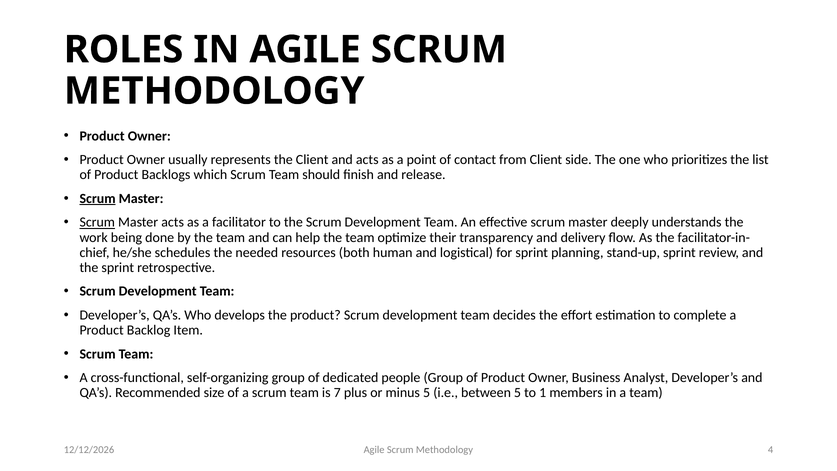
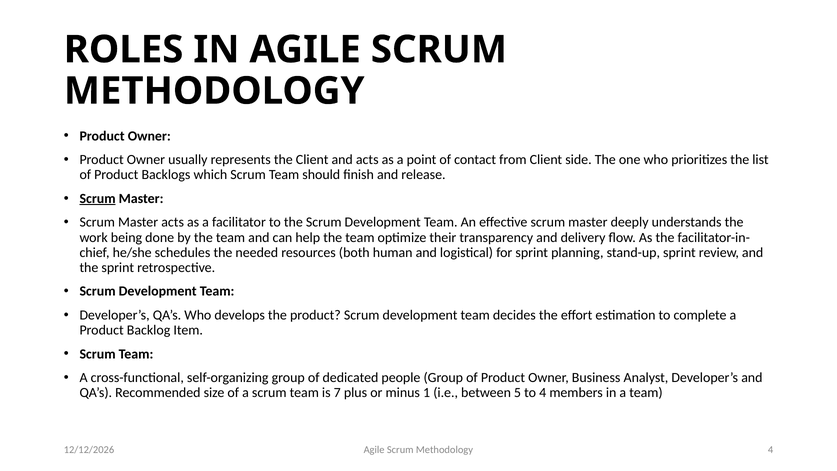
Scrum at (97, 222) underline: present -> none
minus 5: 5 -> 1
to 1: 1 -> 4
